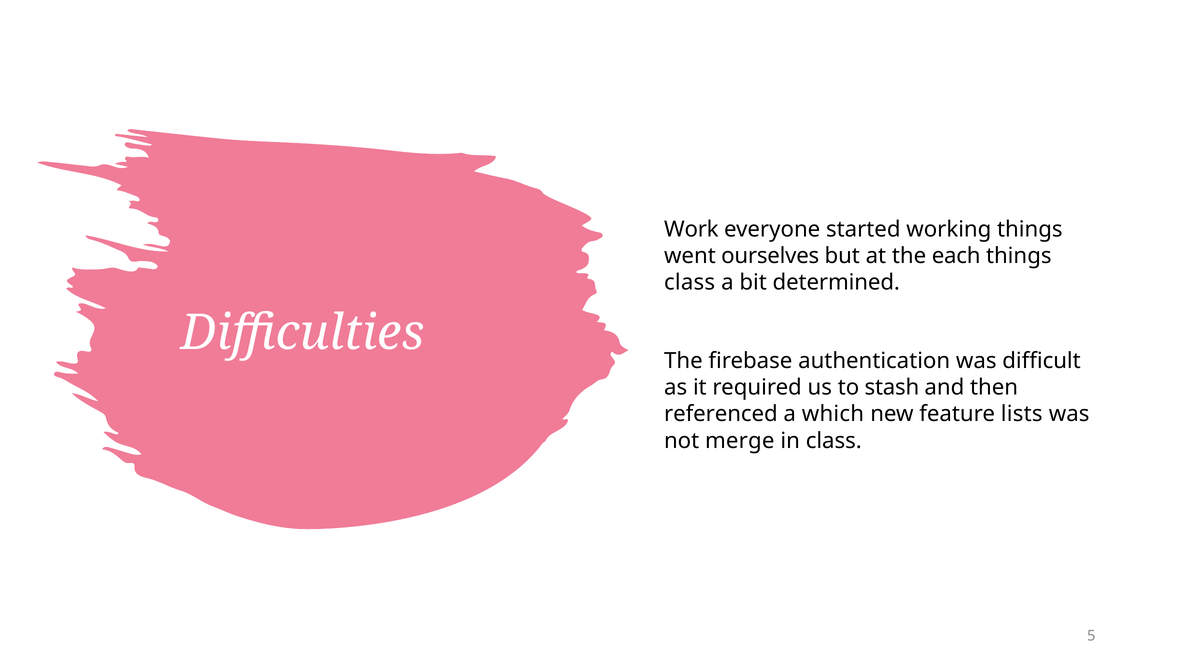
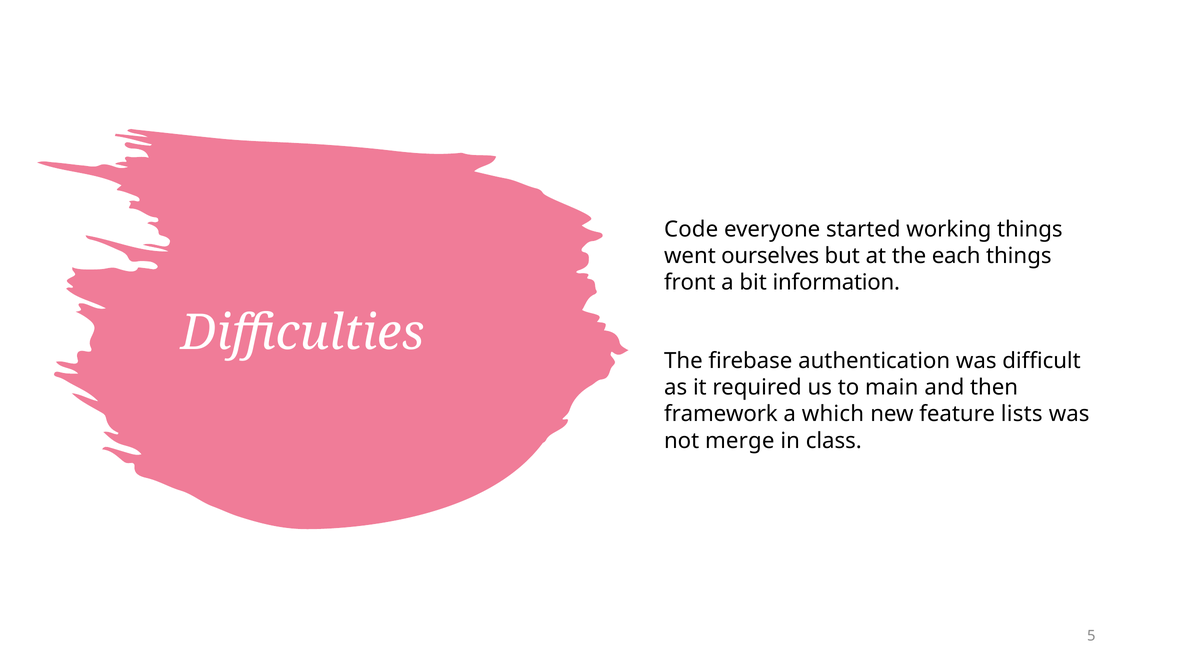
Work: Work -> Code
class at (690, 283): class -> front
determined: determined -> information
stash: stash -> main
referenced: referenced -> framework
